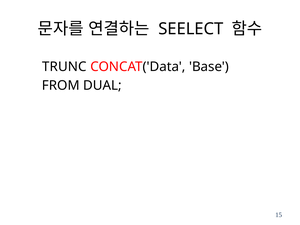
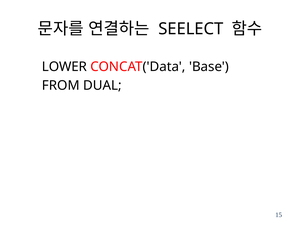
TRUNC: TRUNC -> LOWER
